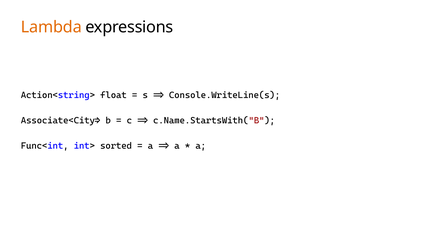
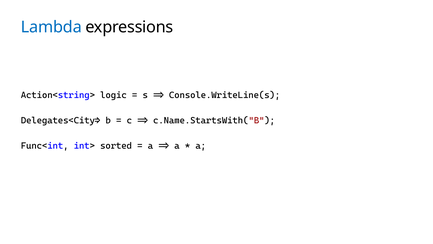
Lambda colour: orange -> blue
float: float -> logic
Associate<City>: Associate<City> -> Delegates<City>
